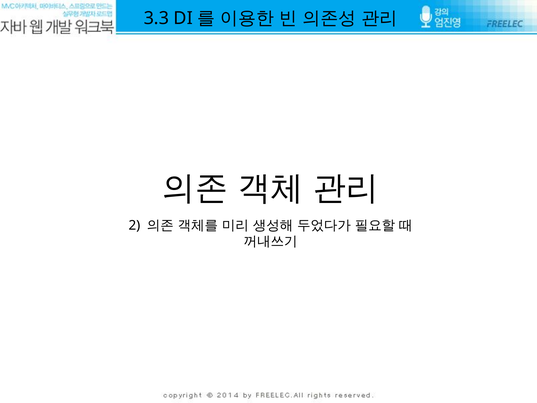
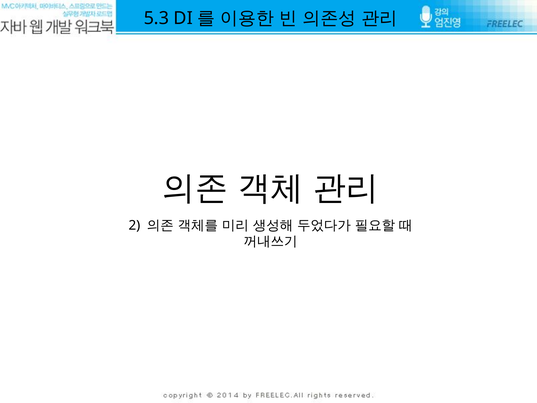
3.3: 3.3 -> 5.3
